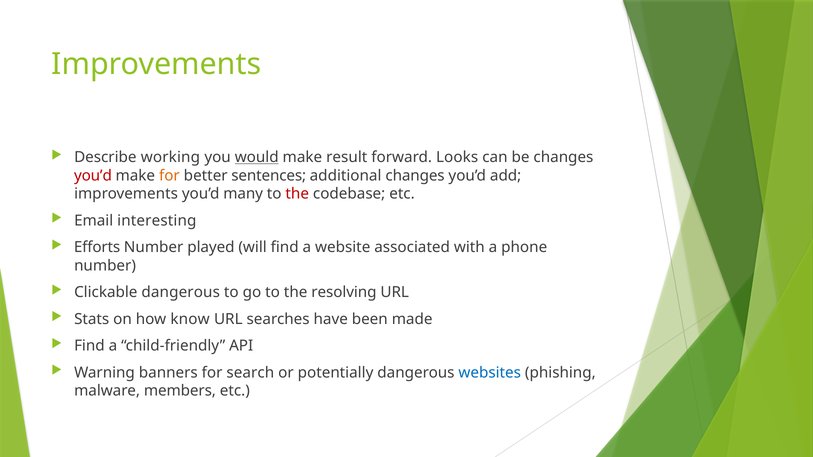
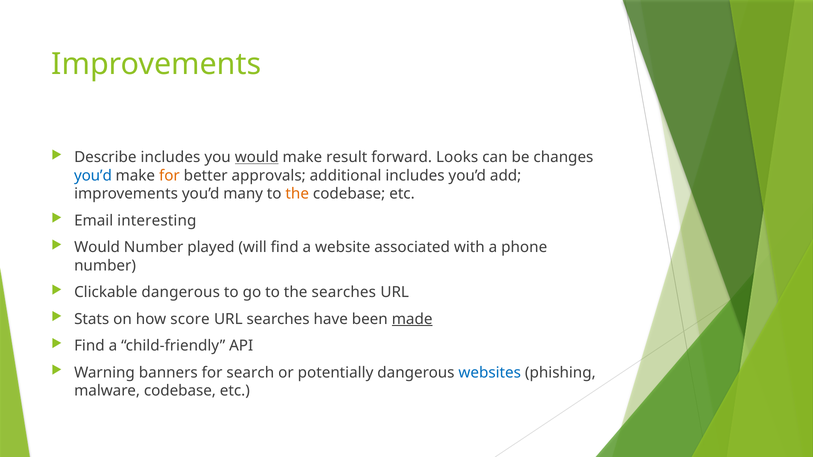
Describe working: working -> includes
you’d at (93, 176) colour: red -> blue
sentences: sentences -> approvals
additional changes: changes -> includes
the at (297, 194) colour: red -> orange
Efforts at (97, 247): Efforts -> Would
the resolving: resolving -> searches
know: know -> score
made underline: none -> present
malware members: members -> codebase
